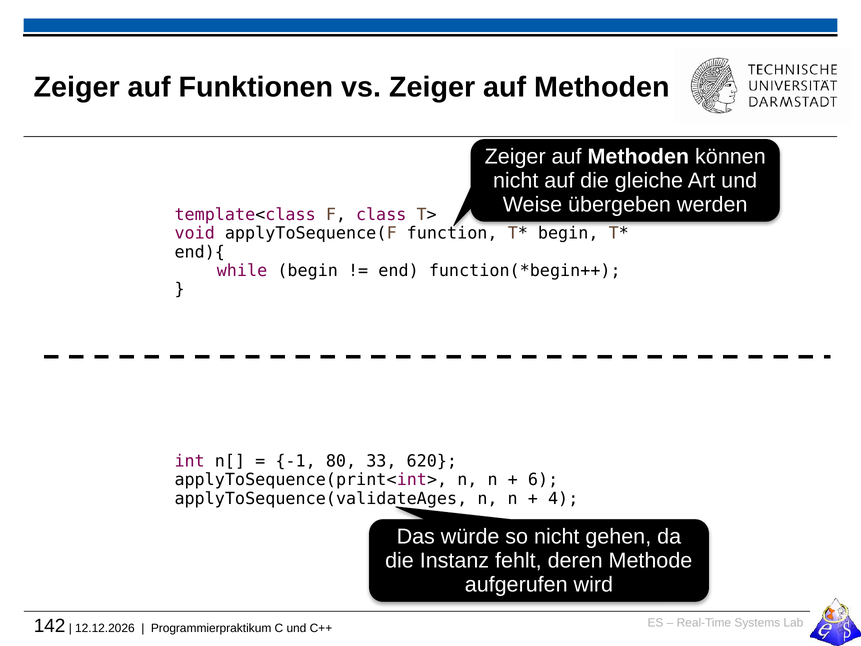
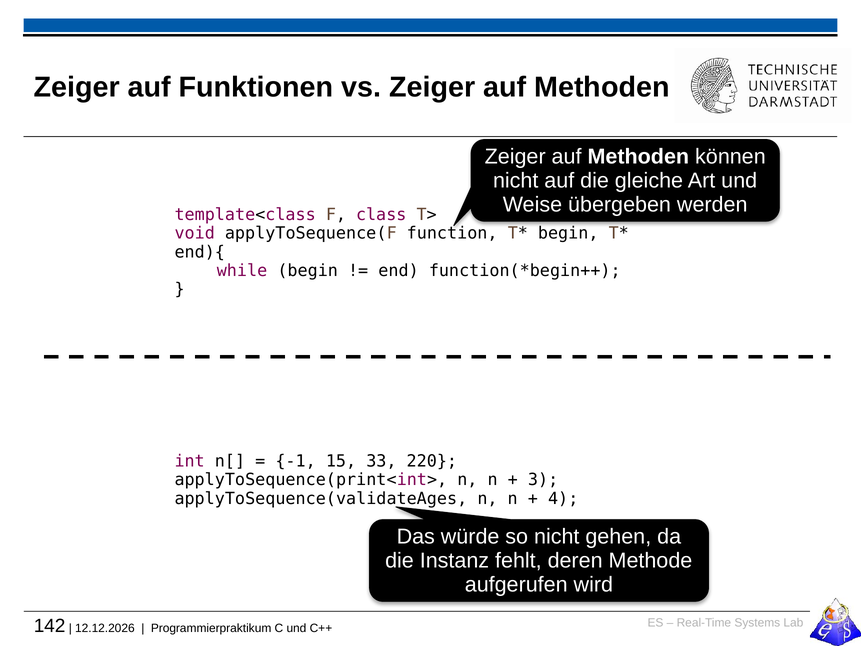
80: 80 -> 15
620: 620 -> 220
6: 6 -> 3
